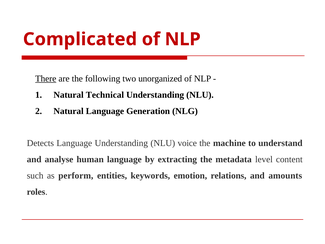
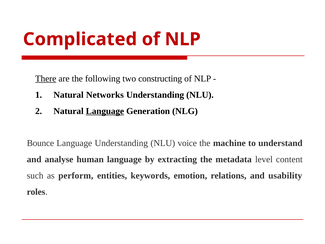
unorganized: unorganized -> constructing
Technical: Technical -> Networks
Language at (105, 111) underline: none -> present
Detects: Detects -> Bounce
amounts: amounts -> usability
